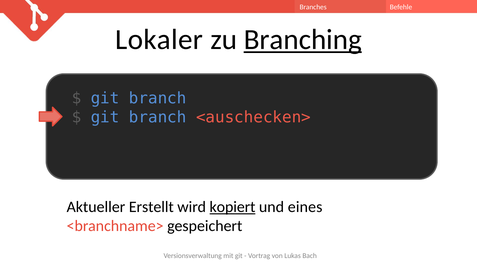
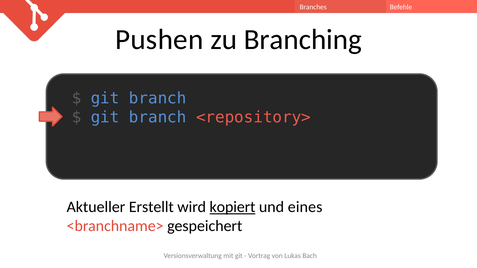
Lokaler: Lokaler -> Pushen
Branching underline: present -> none
<auschecken>: <auschecken> -> <repository>
